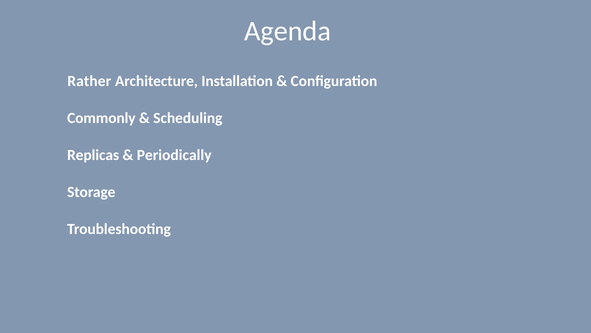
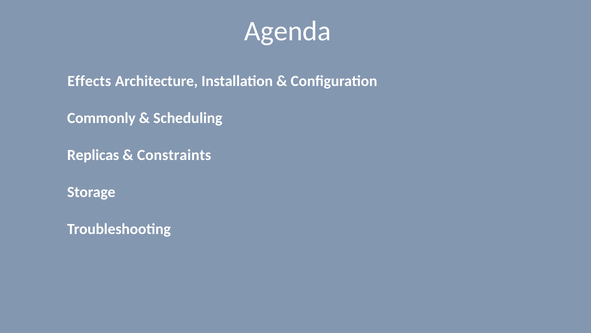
Rather: Rather -> Effects
Periodically: Periodically -> Constraints
